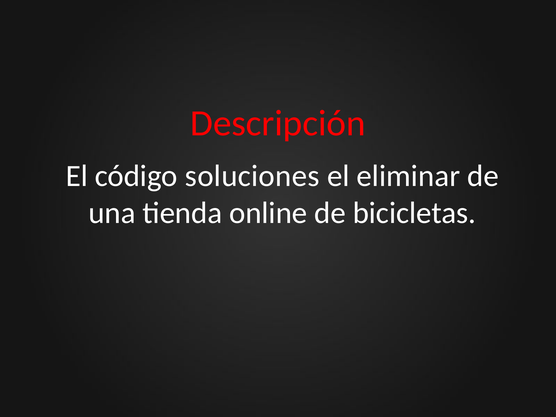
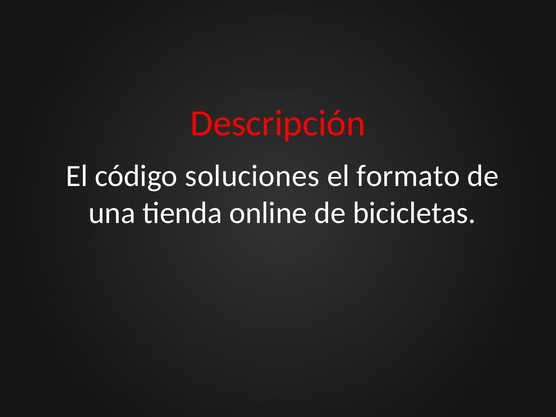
eliminar: eliminar -> formato
